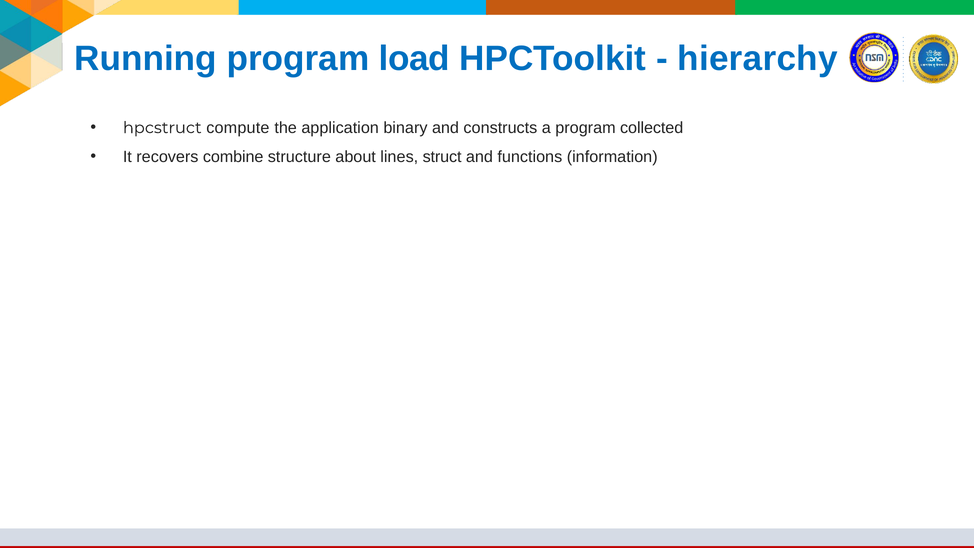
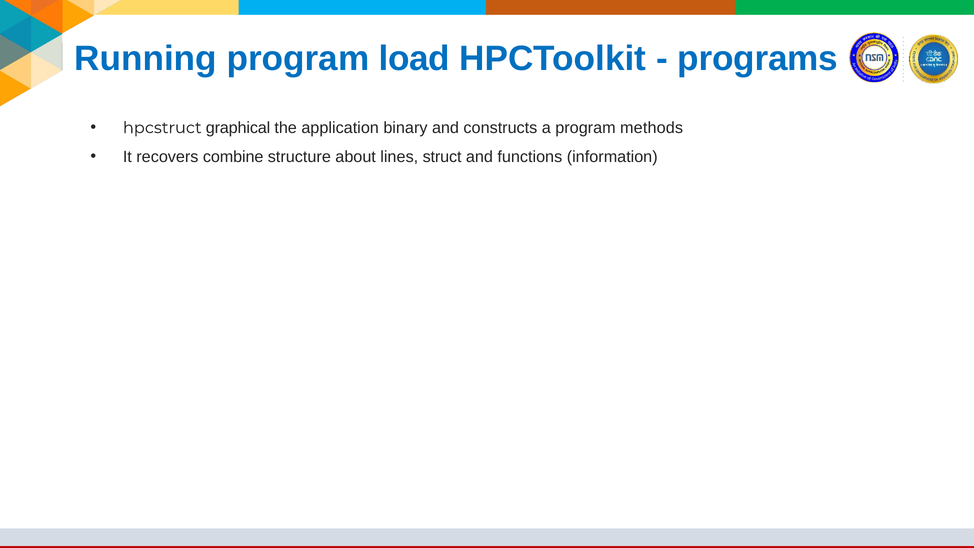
hierarchy: hierarchy -> programs
compute: compute -> graphical
collected: collected -> methods
